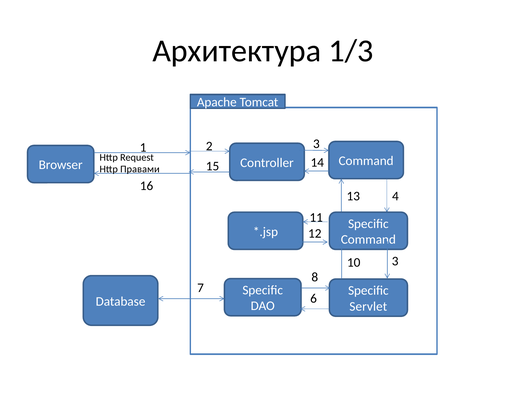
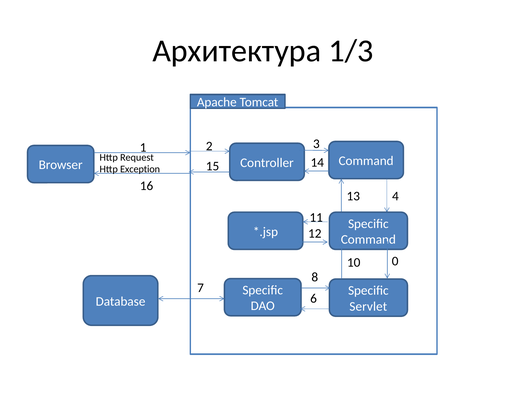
Правами: Правами -> Exception
10 3: 3 -> 0
